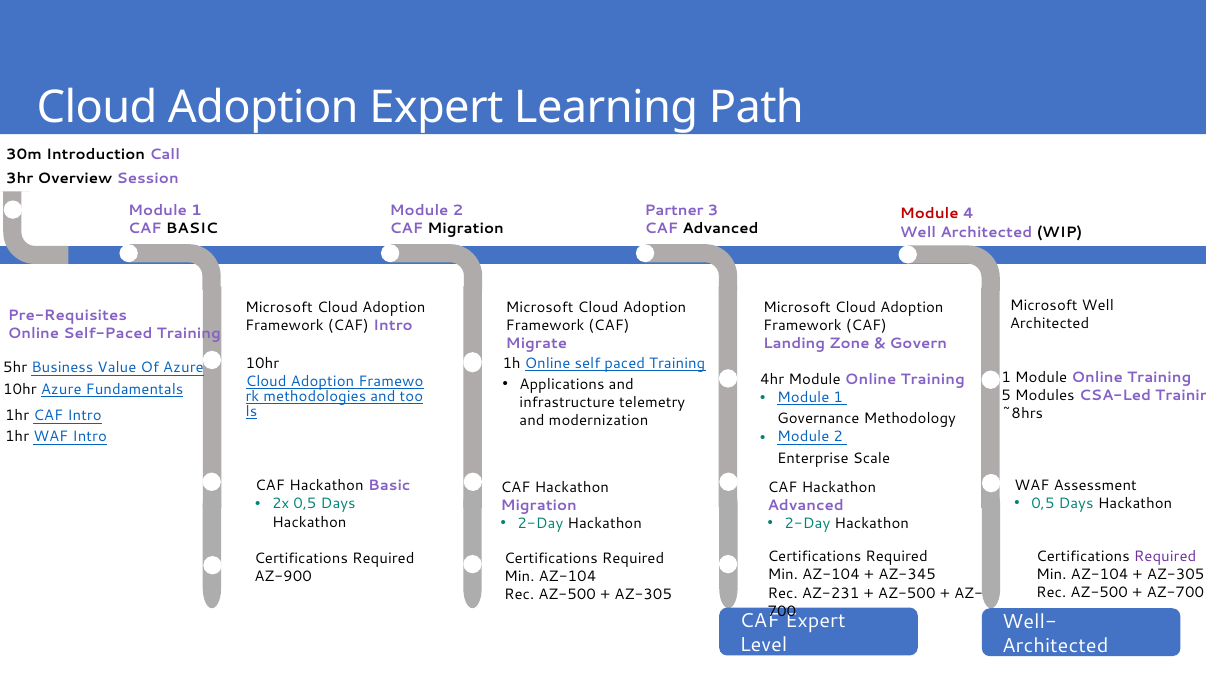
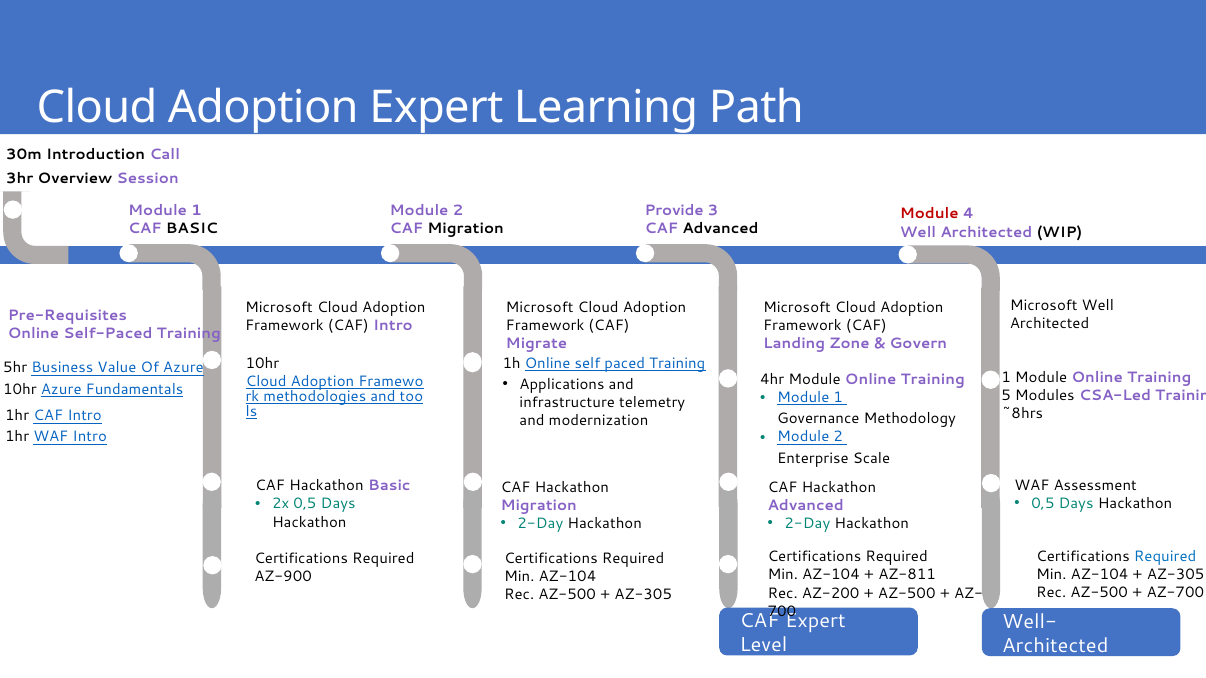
Partner: Partner -> Provide
Required at (1165, 556) colour: purple -> blue
AZ-345: AZ-345 -> AZ-811
AZ-231: AZ-231 -> AZ-200
